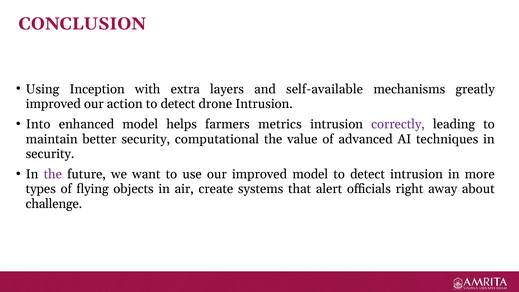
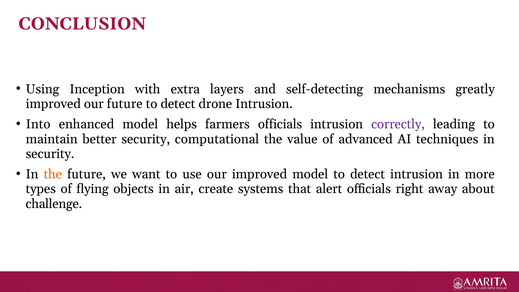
self-available: self-available -> self-detecting
our action: action -> future
farmers metrics: metrics -> officials
the at (53, 174) colour: purple -> orange
